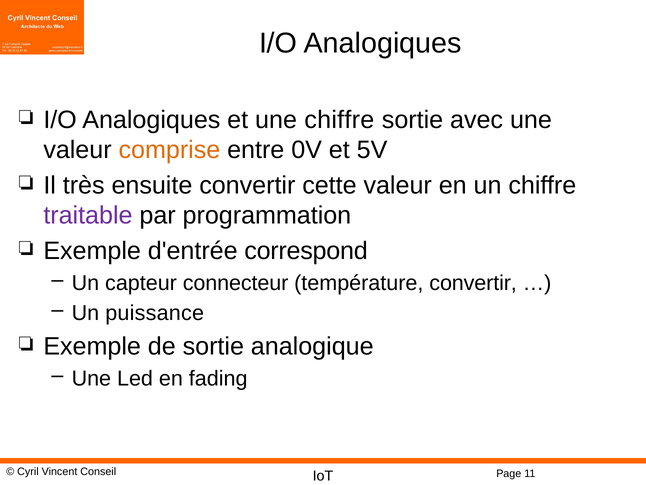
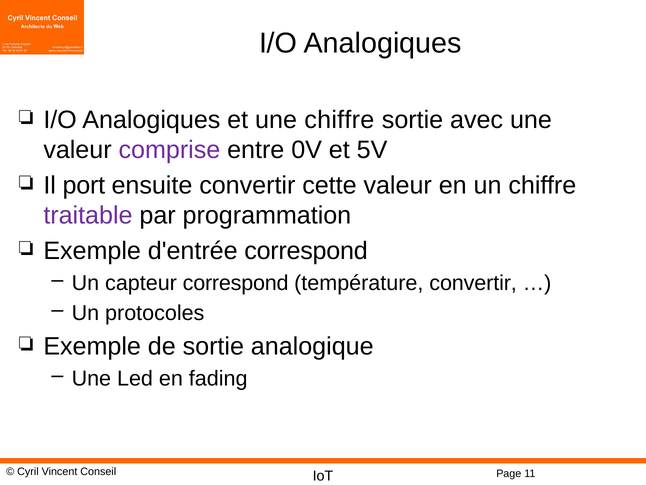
comprise colour: orange -> purple
très: très -> port
capteur connecteur: connecteur -> correspond
puissance: puissance -> protocoles
